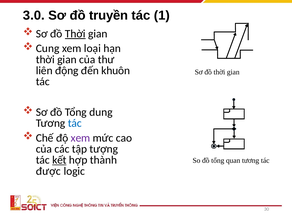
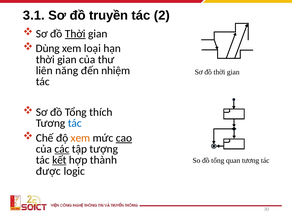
3.0: 3.0 -> 3.1
1: 1 -> 2
Cung: Cung -> Dùng
động: động -> năng
khuôn: khuôn -> nhiệm
dung: dung -> thích
xem at (81, 138) colour: purple -> orange
cao underline: none -> present
các underline: none -> present
